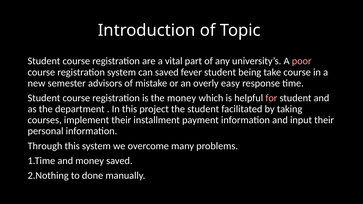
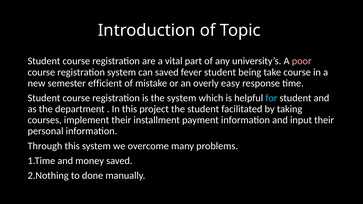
advisors: advisors -> efficient
the money: money -> system
for colour: pink -> light blue
